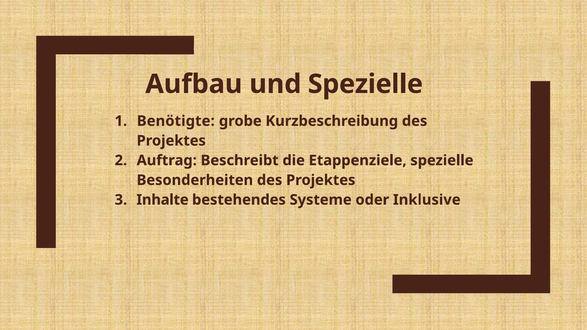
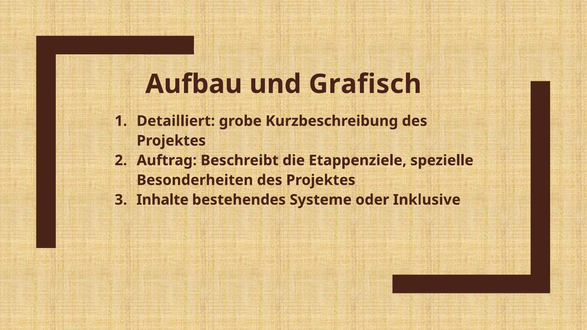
und Spezielle: Spezielle -> Grafisch
Benötigte: Benötigte -> Detailliert
